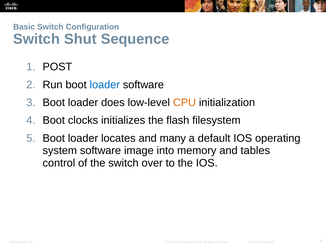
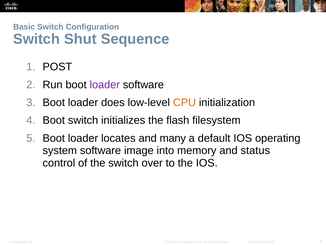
loader at (105, 84) colour: blue -> purple
Boot clocks: clocks -> switch
tables: tables -> status
